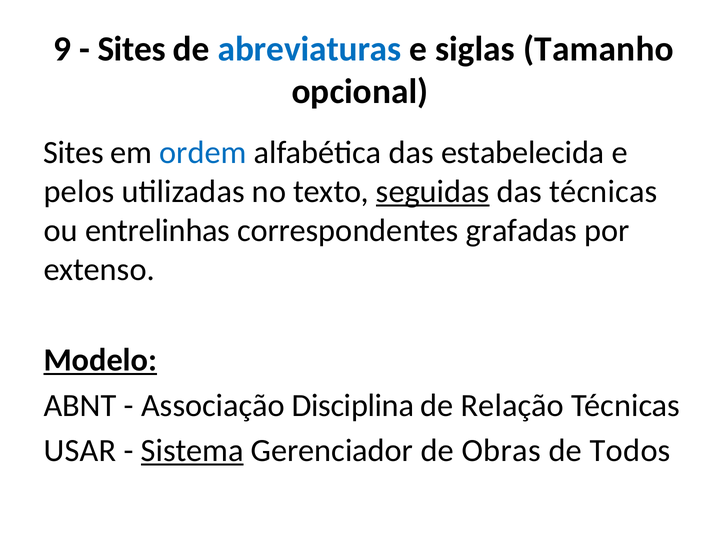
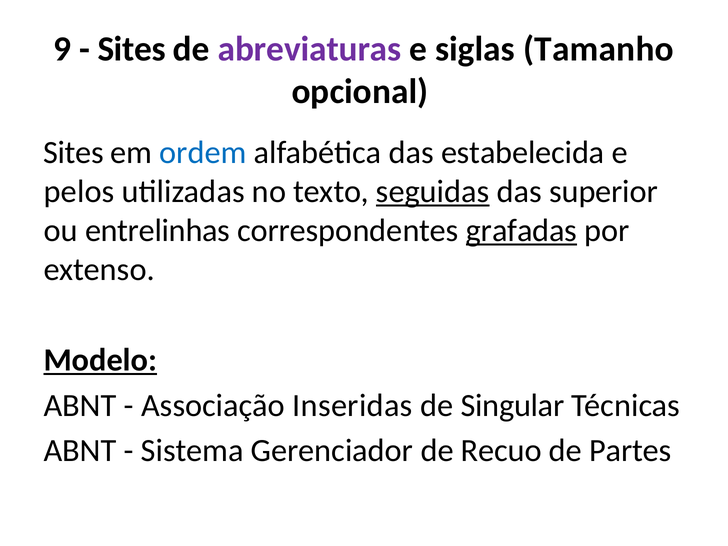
abreviaturas colour: blue -> purple
das técnicas: técnicas -> superior
grafadas underline: none -> present
Disciplina: Disciplina -> Inseridas
Relação: Relação -> Singular
USAR at (80, 451): USAR -> ABNT
Sistema underline: present -> none
Obras: Obras -> Recuo
Todos: Todos -> Partes
